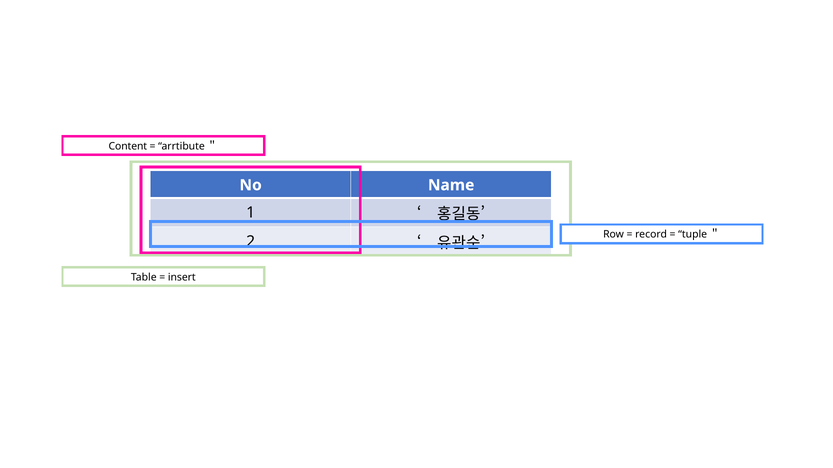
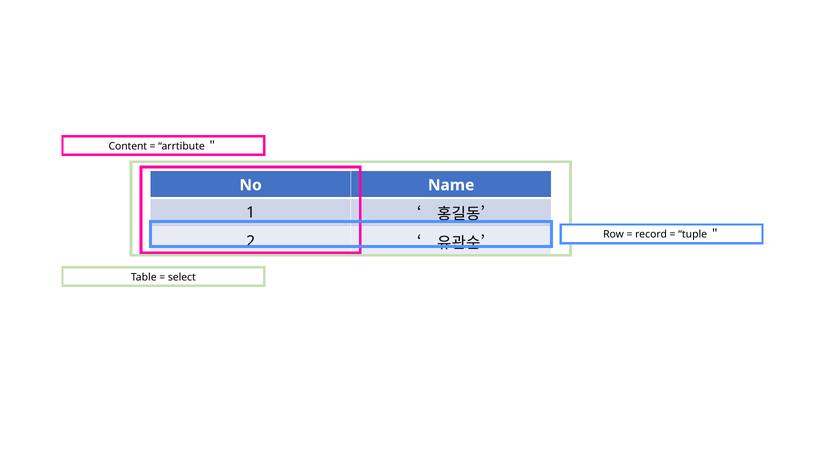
insert: insert -> select
